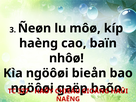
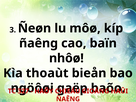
haèng at (39, 43): haèng -> ñaêng
Kìa ngöôøi: ngöôøi -> thoaùt
